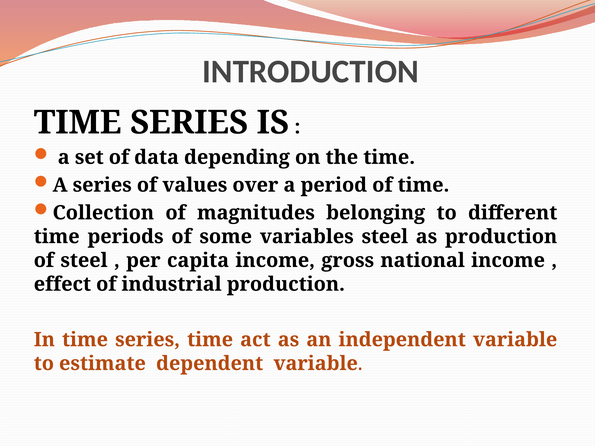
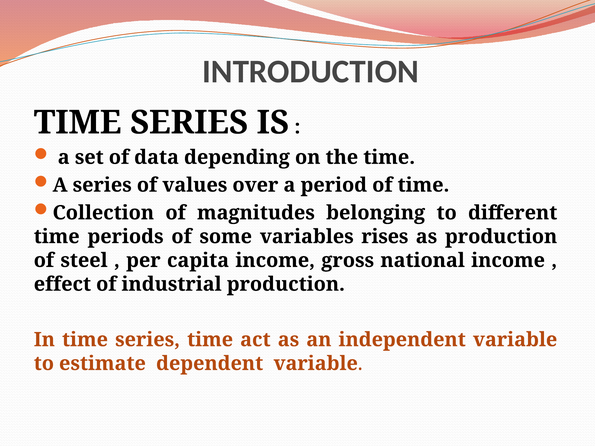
variables steel: steel -> rises
